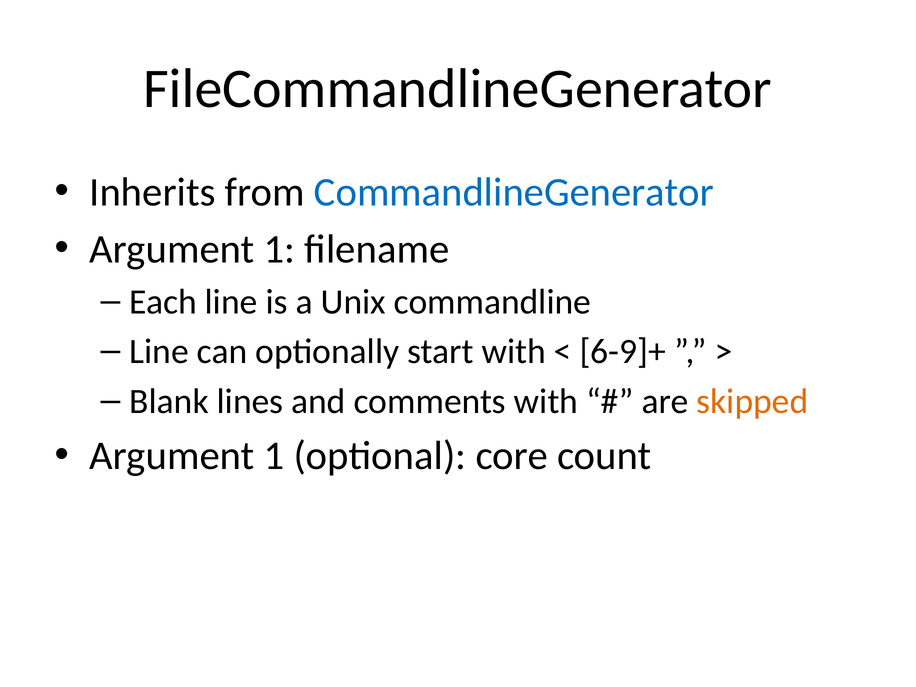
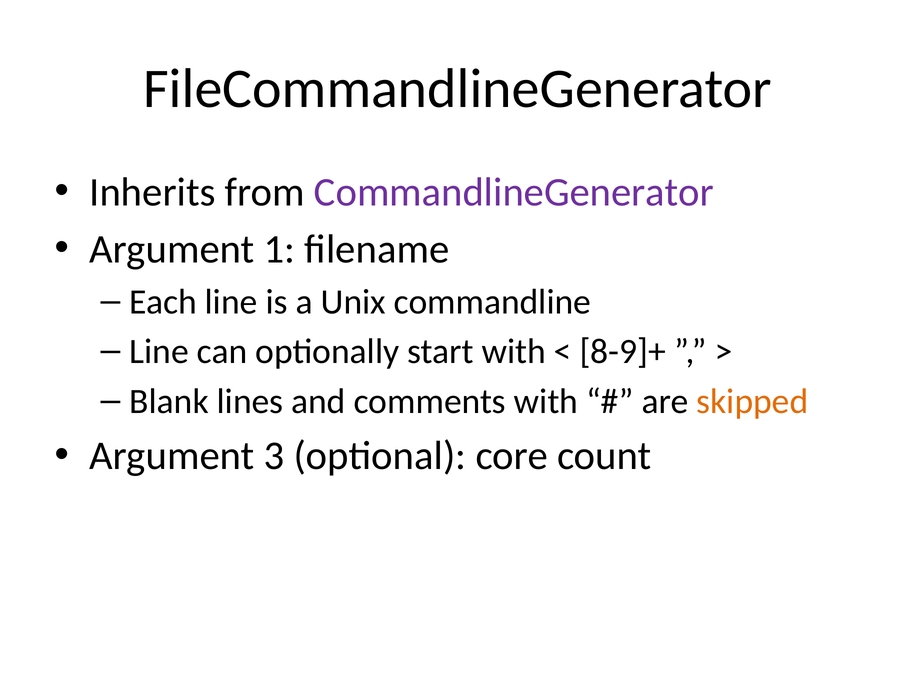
CommandlineGenerator colour: blue -> purple
6-9]+: 6-9]+ -> 8-9]+
1 at (274, 456): 1 -> 3
